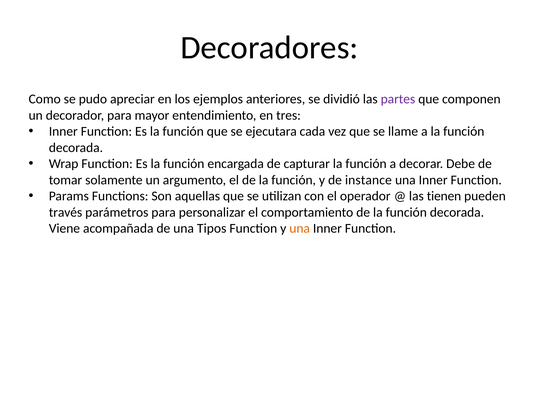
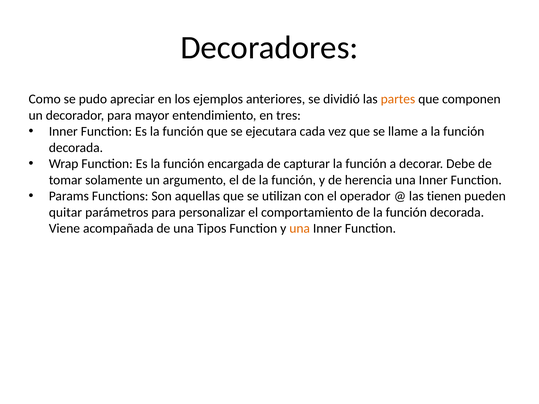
partes colour: purple -> orange
instance: instance -> herencia
través: través -> quitar
